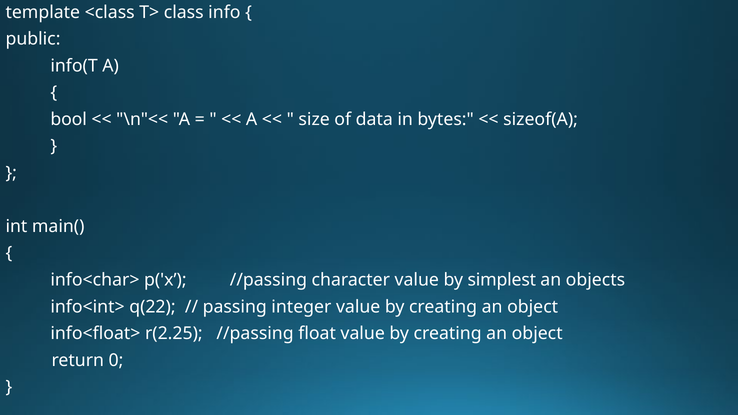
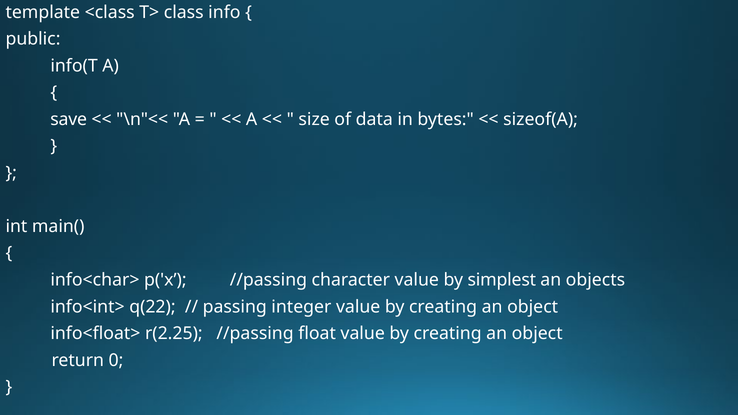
bool: bool -> save
